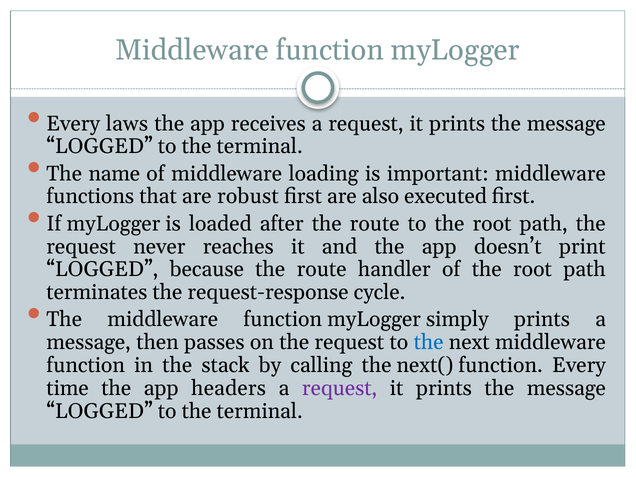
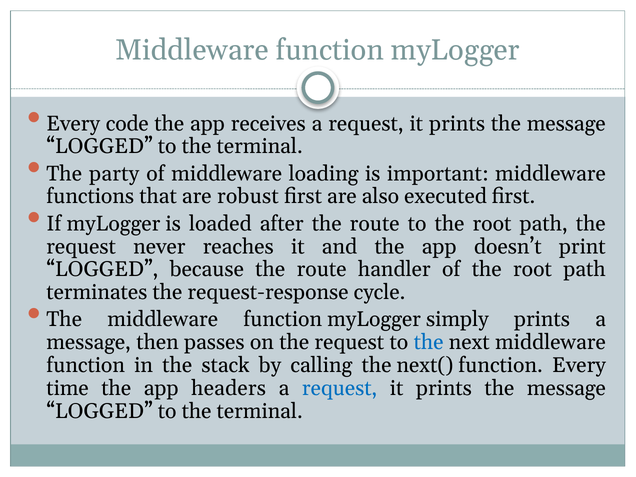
laws: laws -> code
name: name -> party
request at (340, 388) colour: purple -> blue
